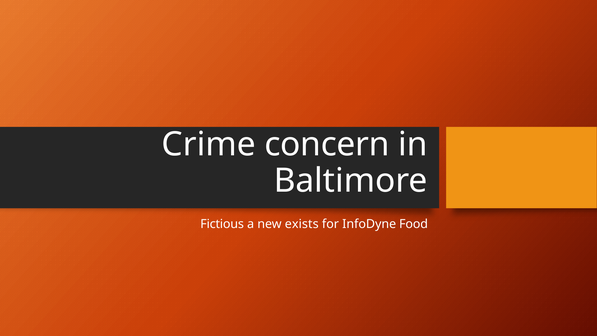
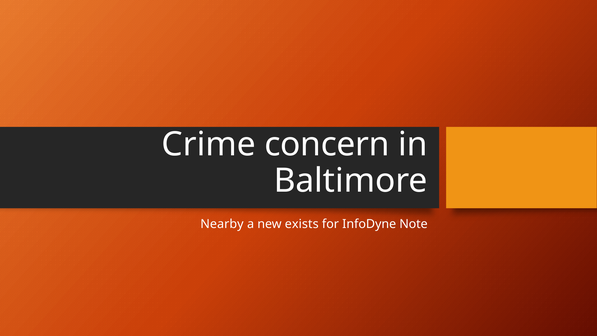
Fictious: Fictious -> Nearby
Food: Food -> Note
